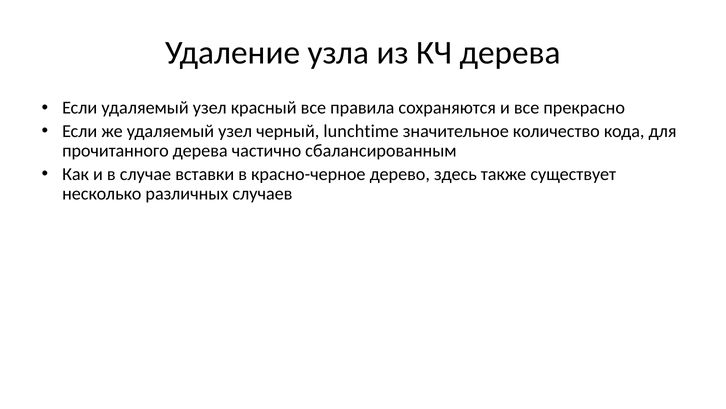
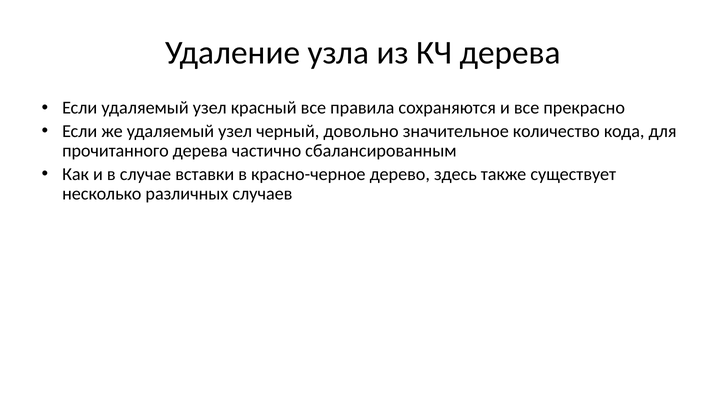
lunchtime: lunchtime -> довольно
